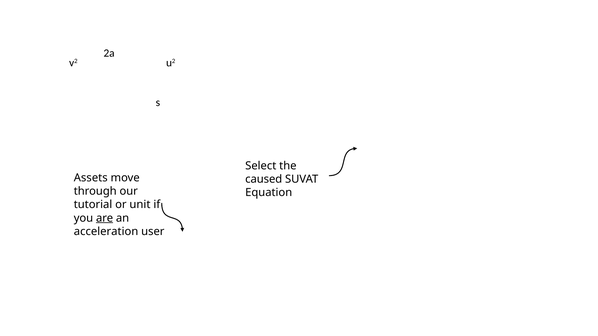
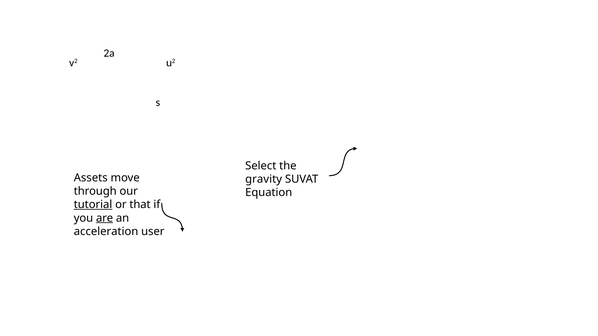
caused: caused -> gravity
tutorial underline: none -> present
unit: unit -> that
